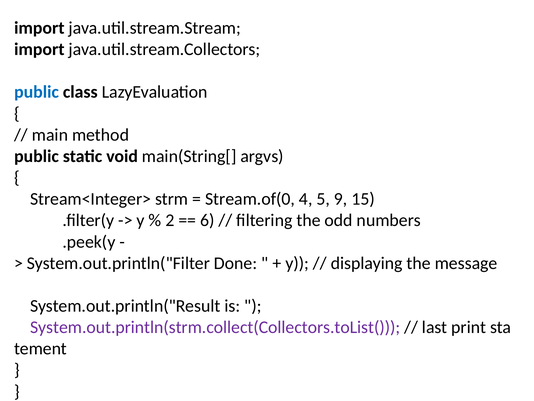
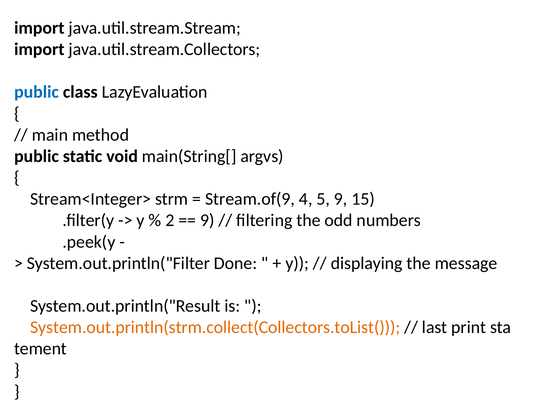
Stream.of(0: Stream.of(0 -> Stream.of(9
6 at (207, 220): 6 -> 9
System.out.println(strm.collect(Collectors.toList( colour: purple -> orange
